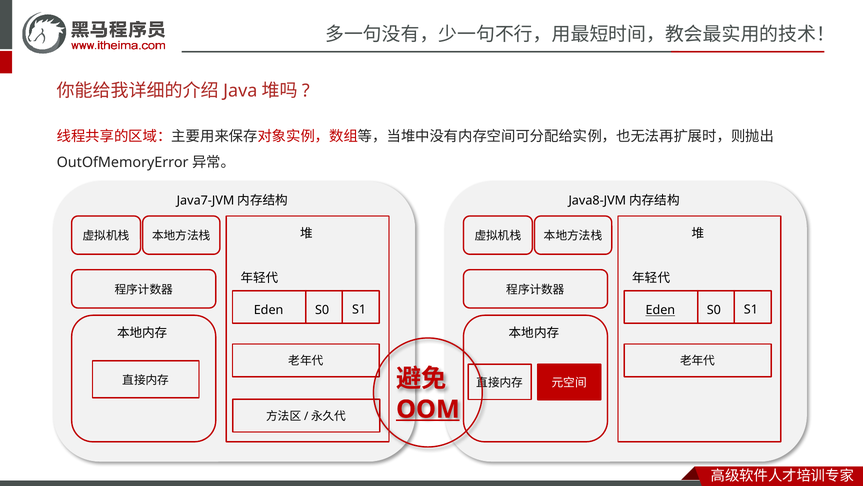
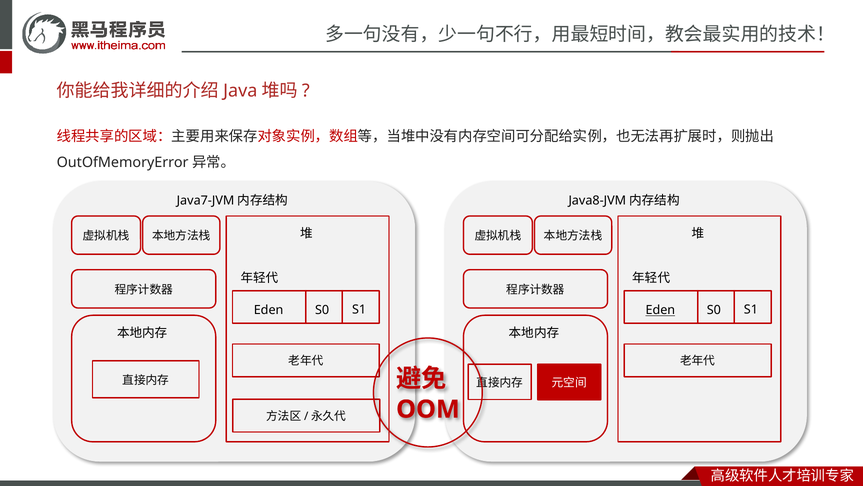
OOM underline: present -> none
